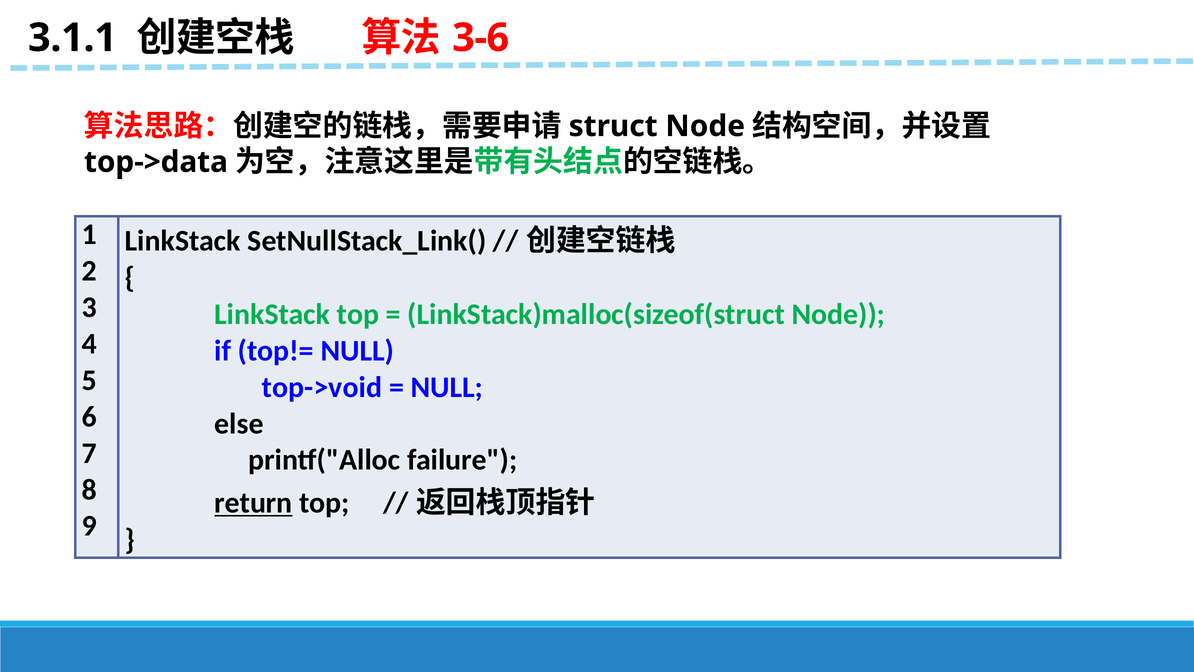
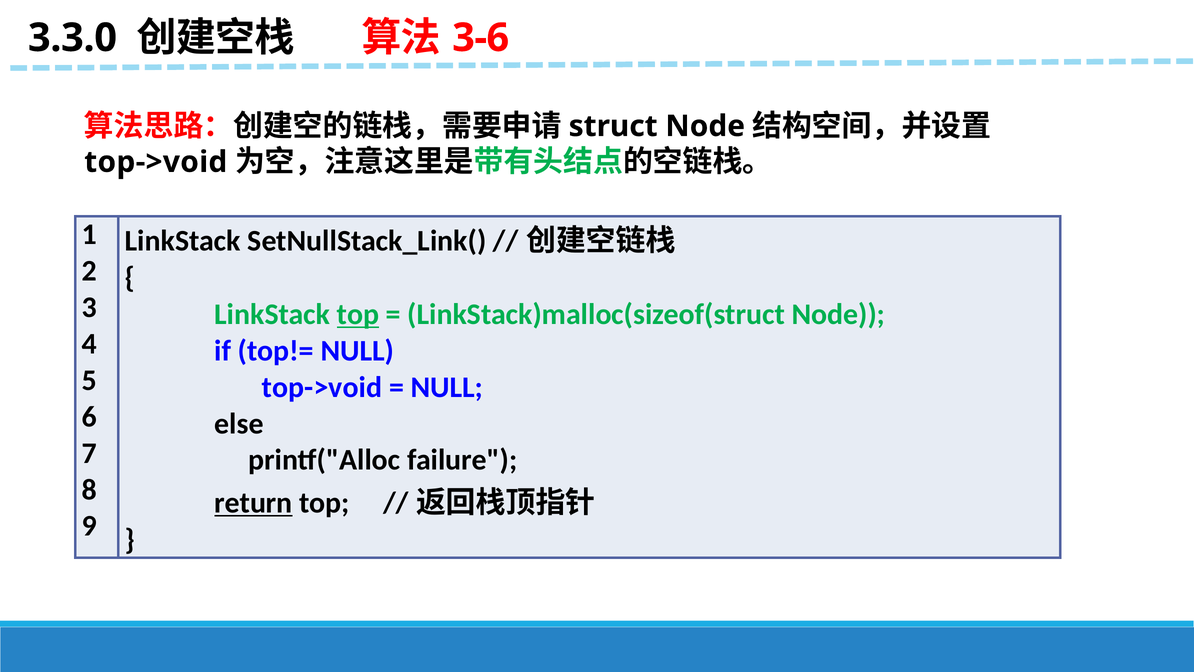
3.1.1: 3.1.1 -> 3.3.0
top->data at (156, 162): top->data -> top->void
top at (358, 314) underline: none -> present
